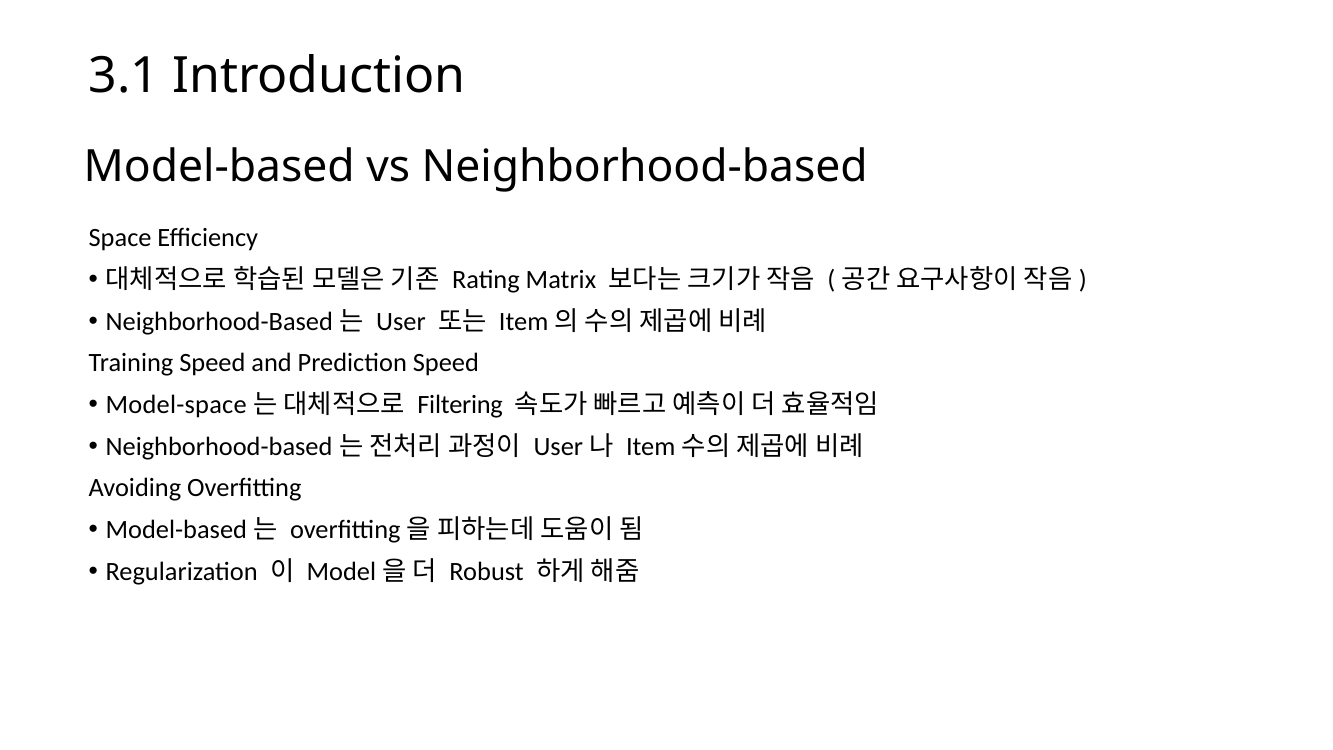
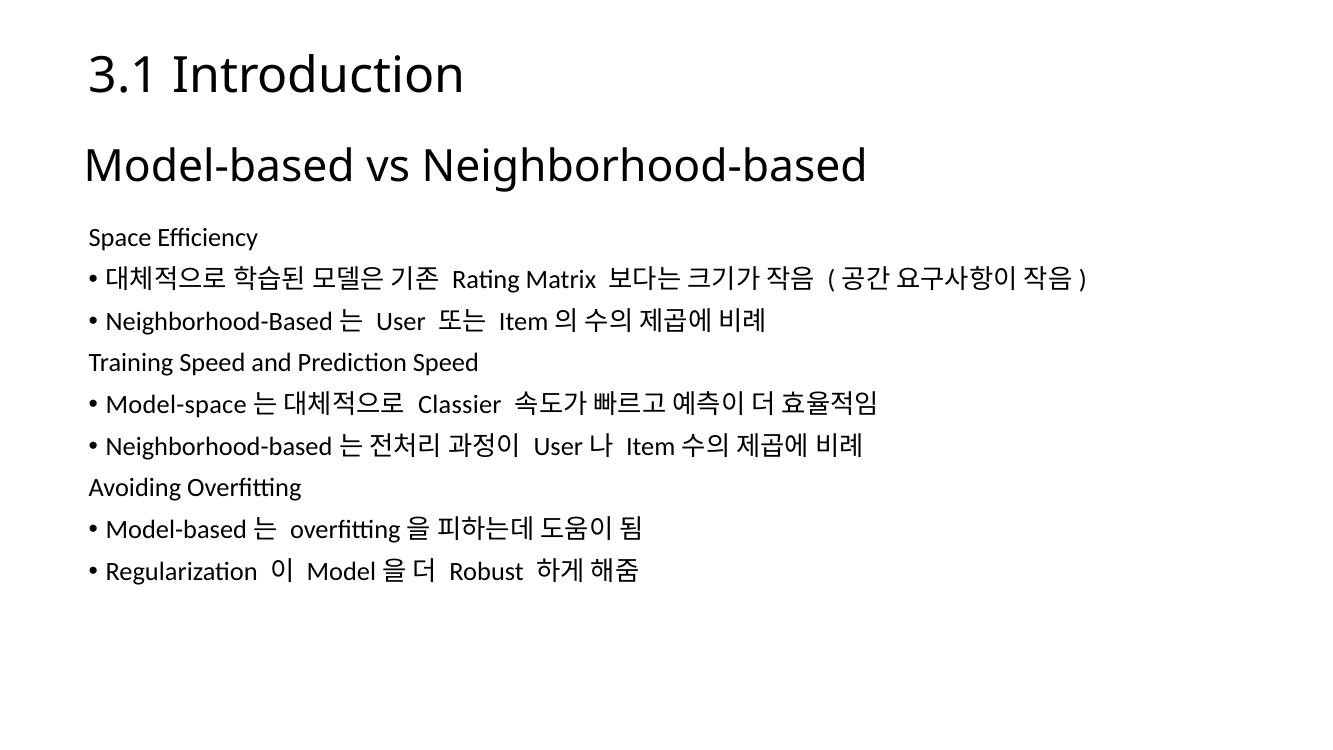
Filtering: Filtering -> Classier
